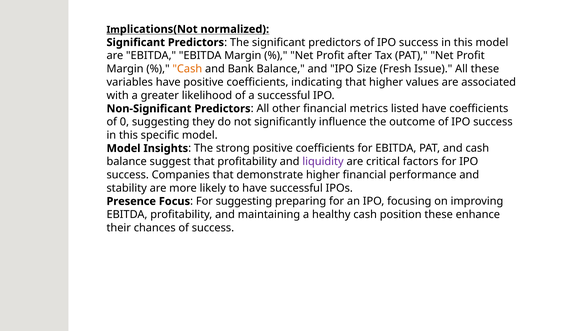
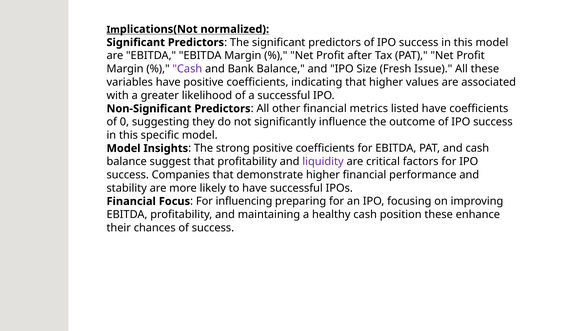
Cash at (187, 69) colour: orange -> purple
Presence at (131, 201): Presence -> Financial
For suggesting: suggesting -> influencing
